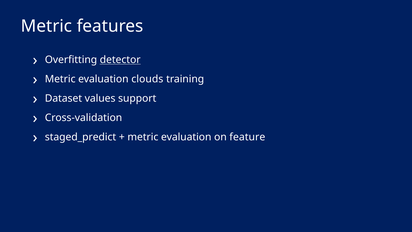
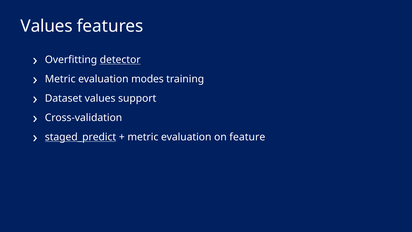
Metric at (47, 26): Metric -> Values
clouds: clouds -> modes
staged_predict underline: none -> present
